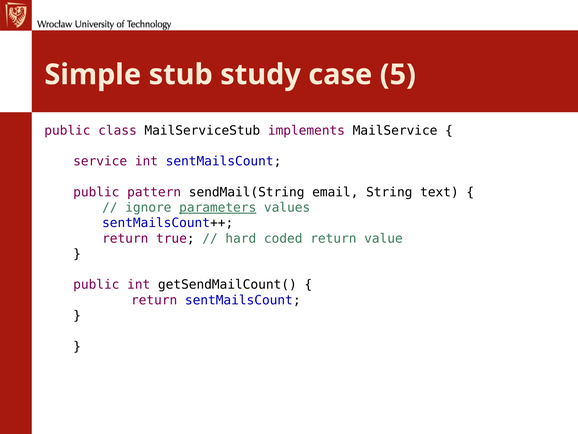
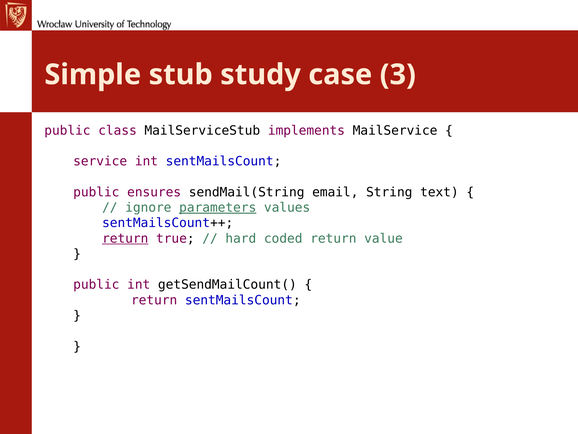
5: 5 -> 3
pattern: pattern -> ensures
return at (125, 238) underline: none -> present
